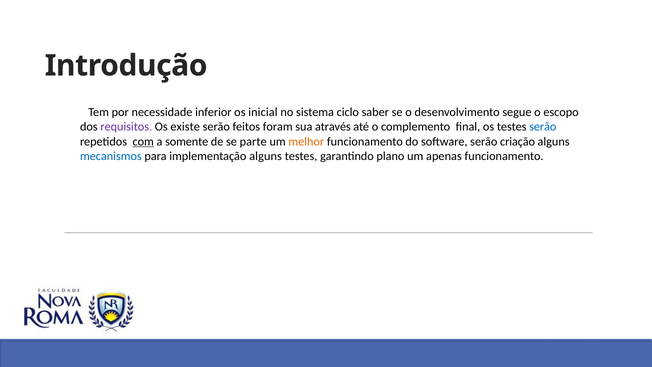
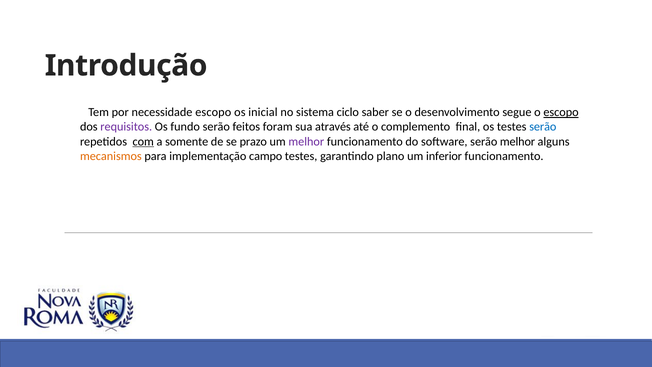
necessidade inferior: inferior -> escopo
escopo at (561, 112) underline: none -> present
existe: existe -> fundo
parte: parte -> prazo
melhor at (306, 141) colour: orange -> purple
serão criação: criação -> melhor
mecanismos colour: blue -> orange
implementação alguns: alguns -> campo
apenas: apenas -> inferior
